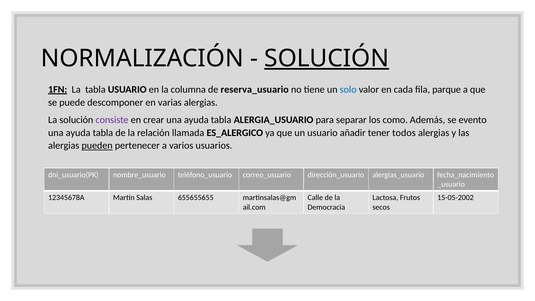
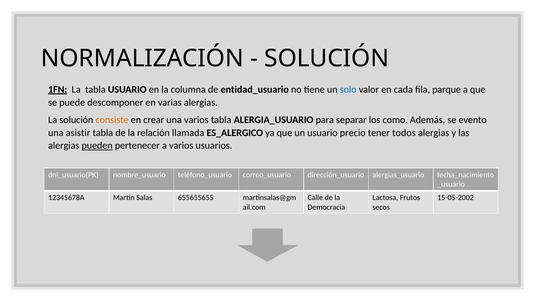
SOLUCIÓN at (327, 58) underline: present -> none
reserva_usuario: reserva_usuario -> entidad_usuario
consiste colour: purple -> orange
crear una ayuda: ayuda -> varios
ayuda at (78, 133): ayuda -> asistir
añadir: añadir -> precio
